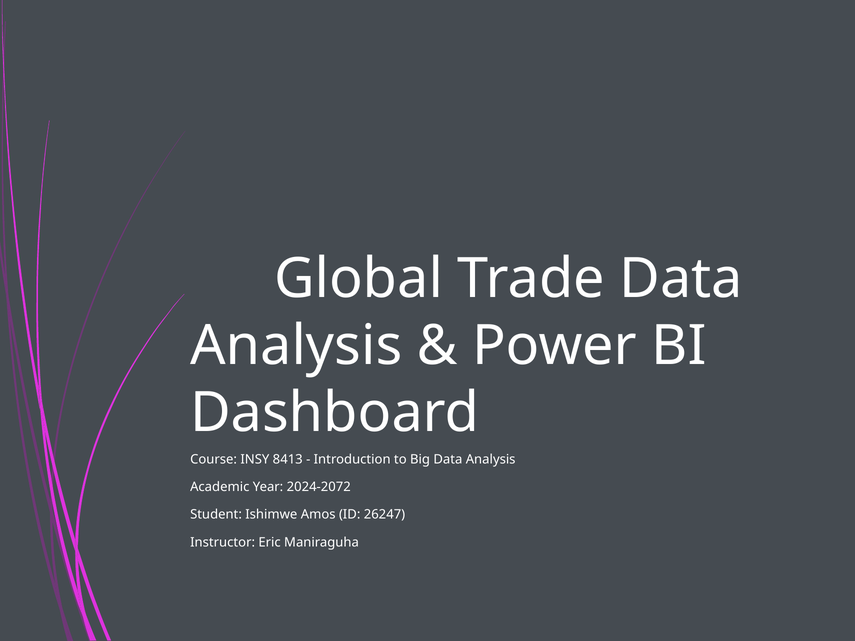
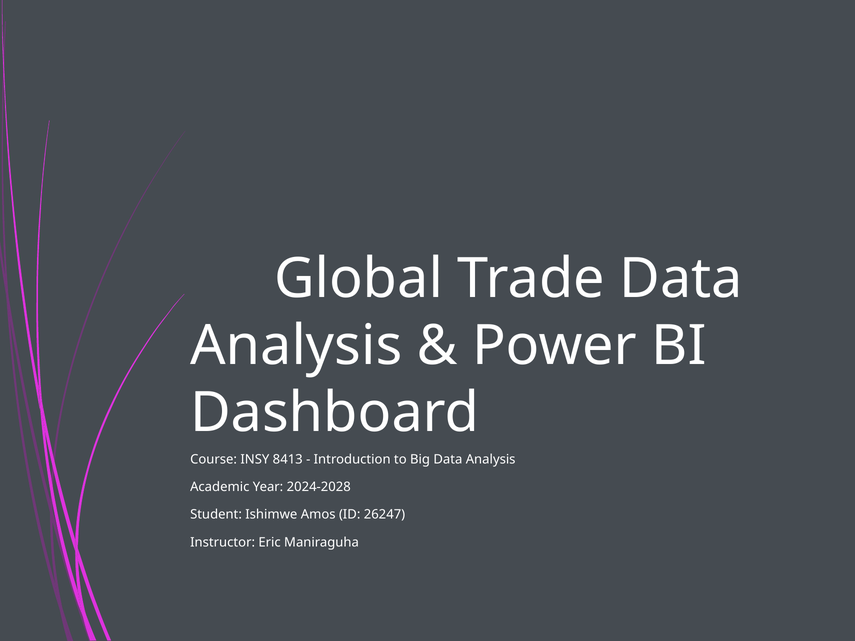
2024-2072: 2024-2072 -> 2024-2028
